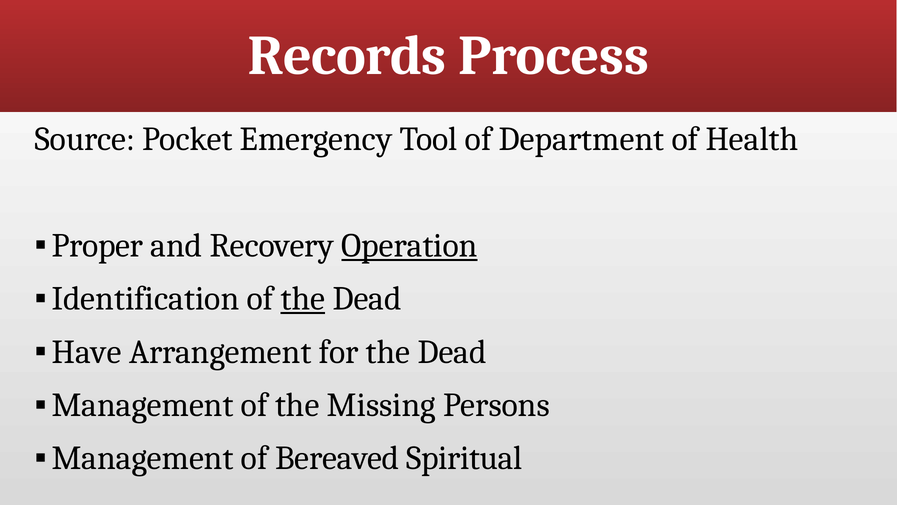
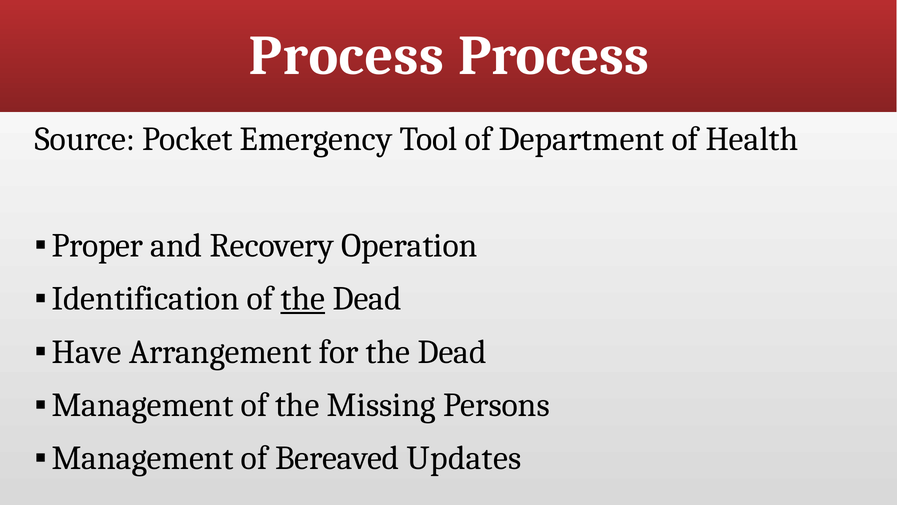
Records at (347, 56): Records -> Process
Operation underline: present -> none
Spiritual: Spiritual -> Updates
